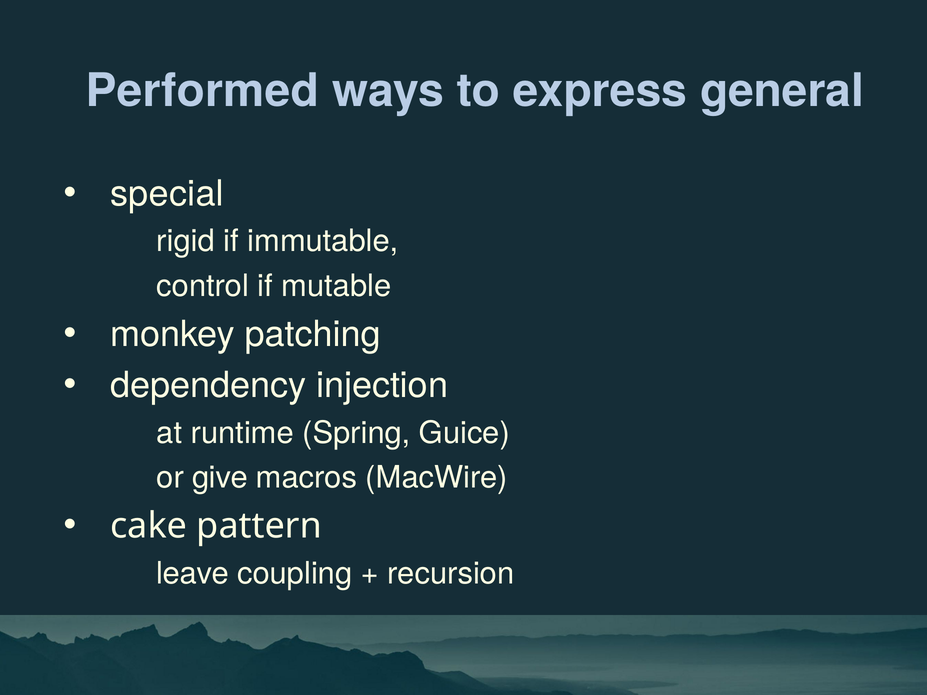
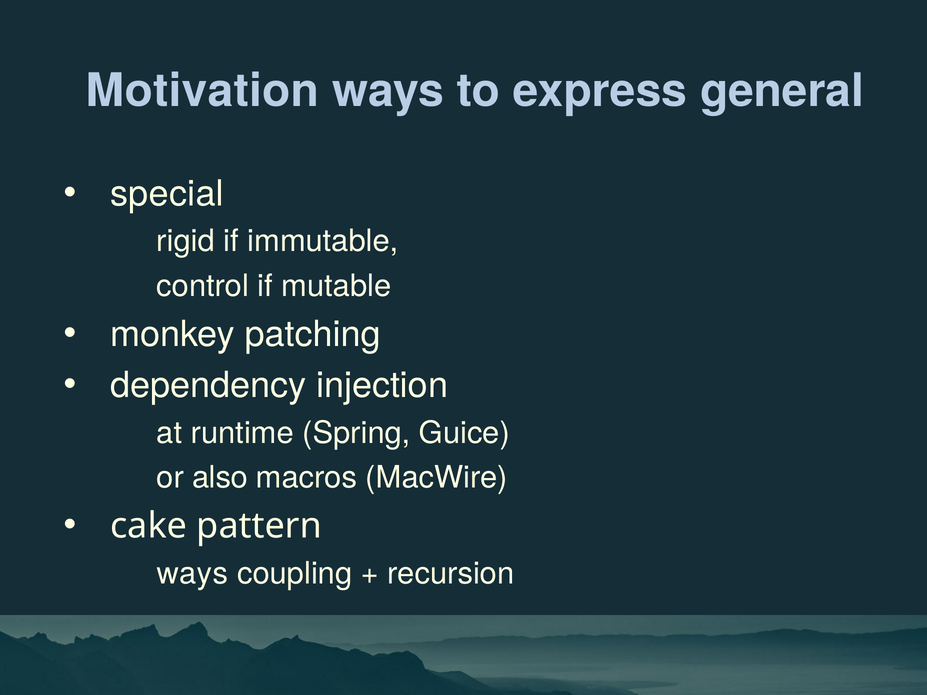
Performed: Performed -> Motivation
give: give -> also
leave at (193, 574): leave -> ways
